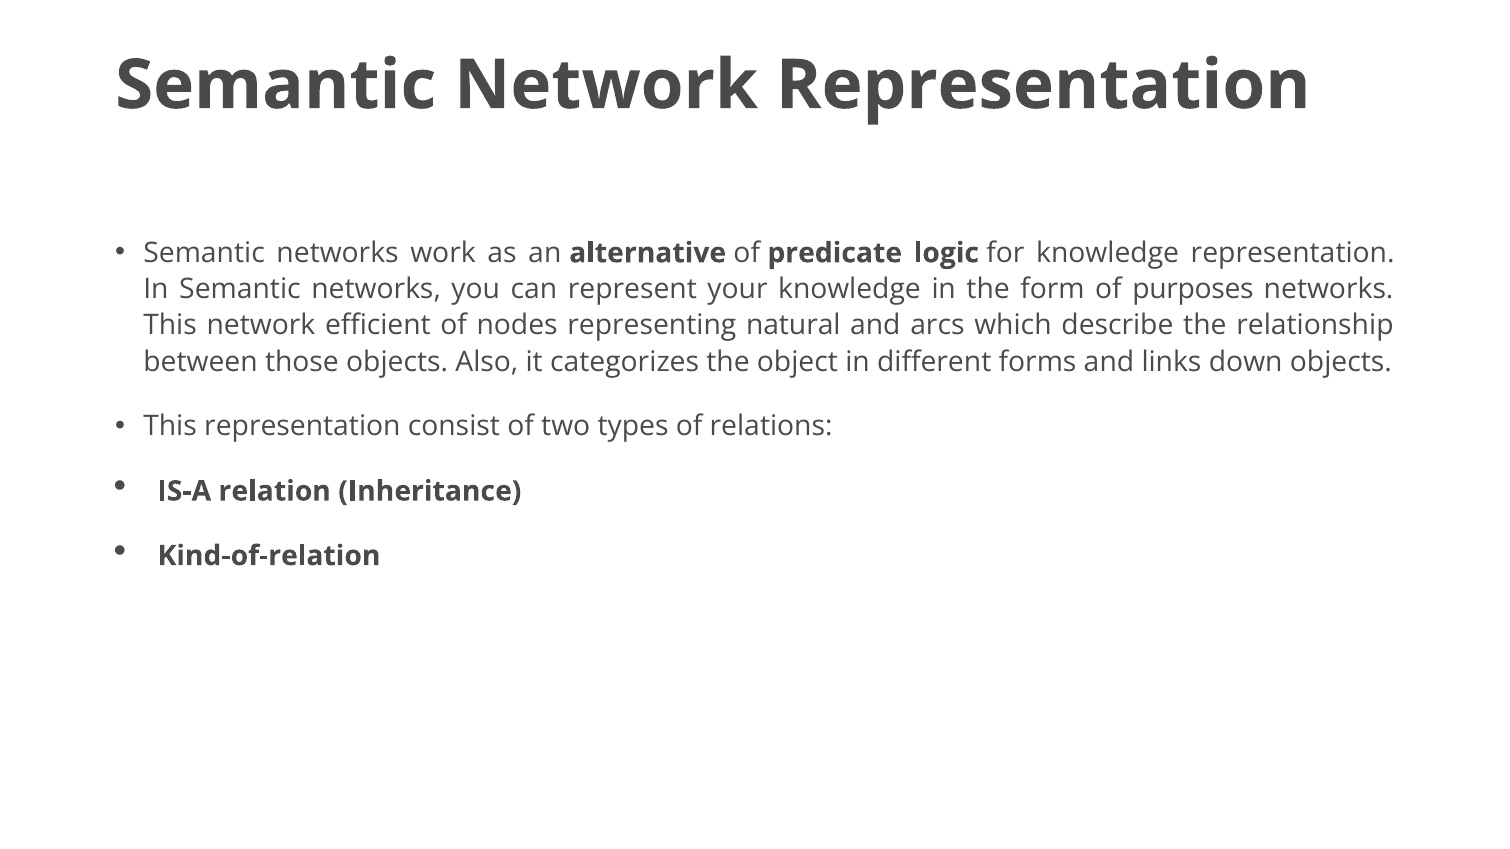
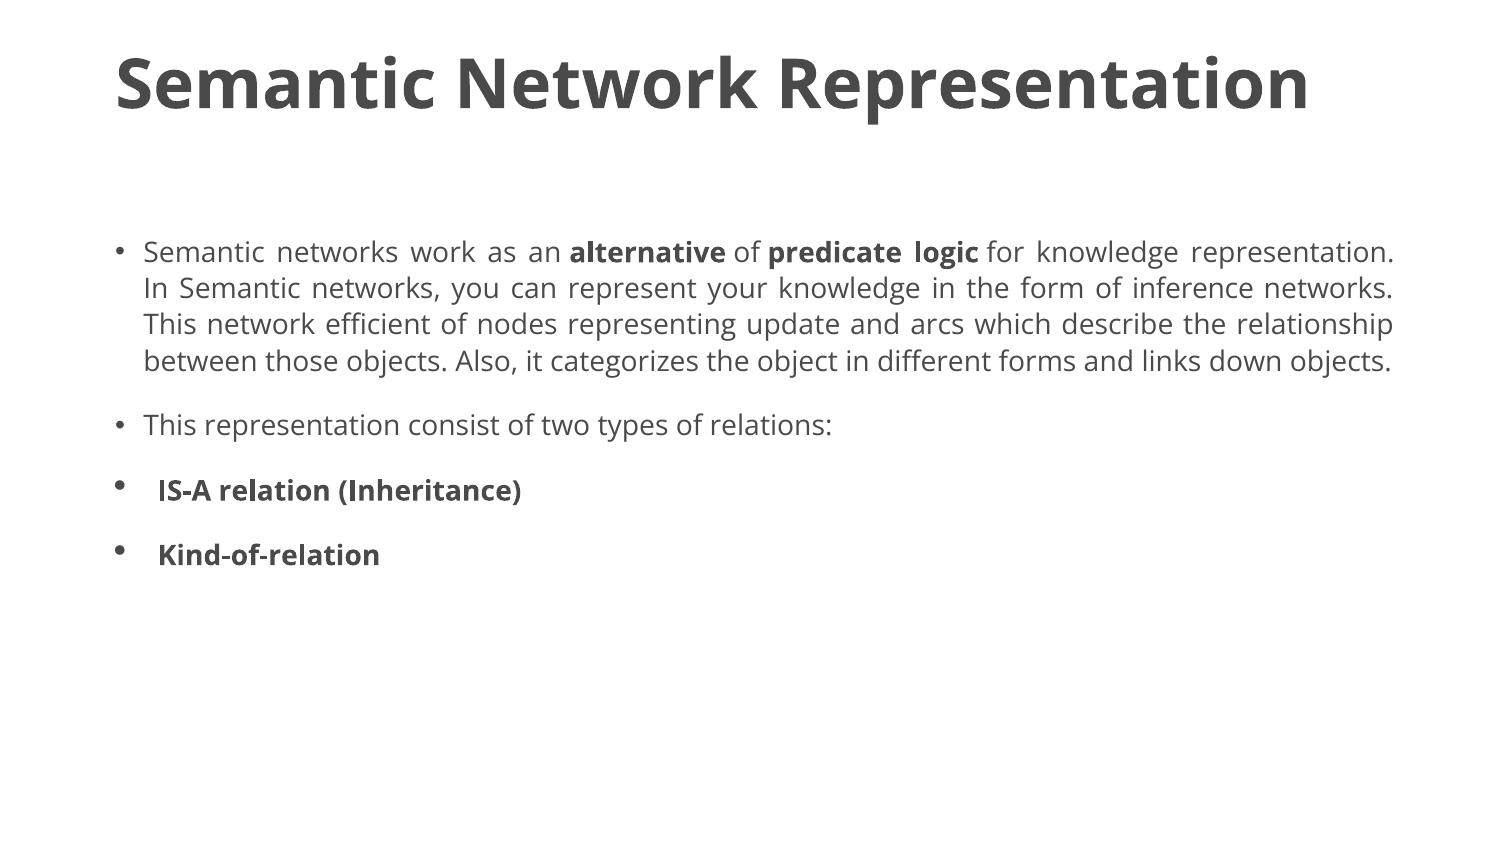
purposes: purposes -> inference
natural: natural -> update
